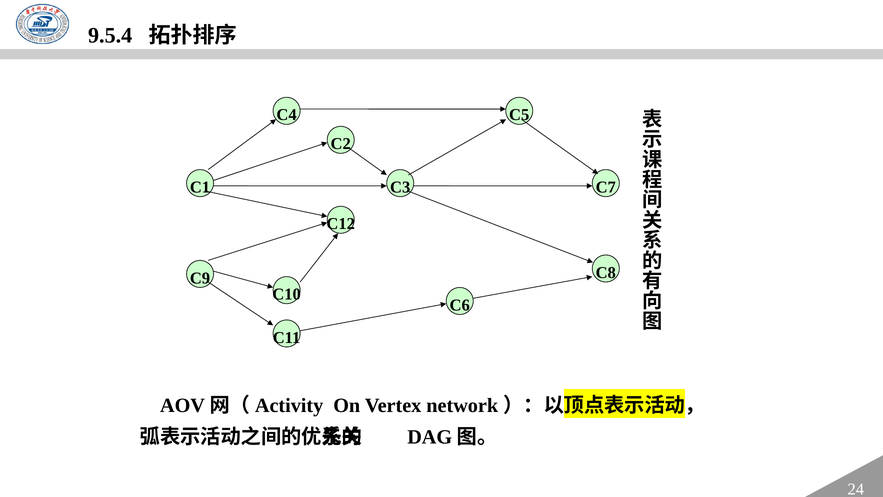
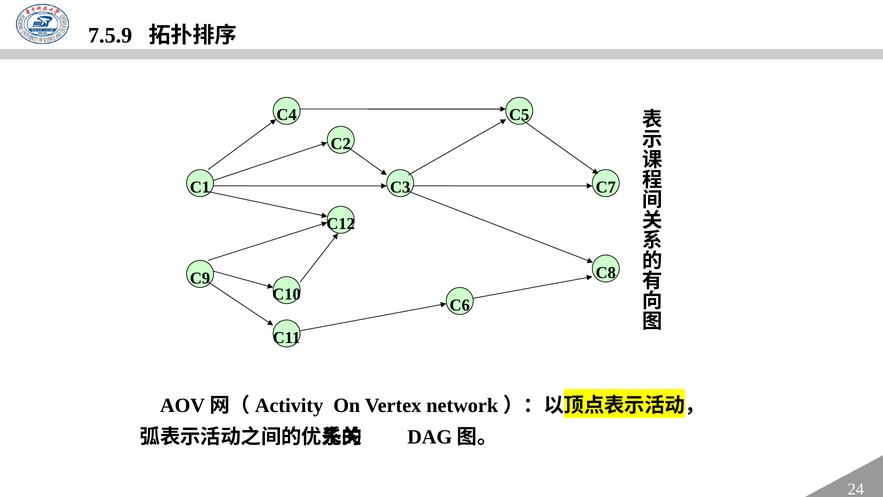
9.5.4: 9.5.4 -> 7.5.9
